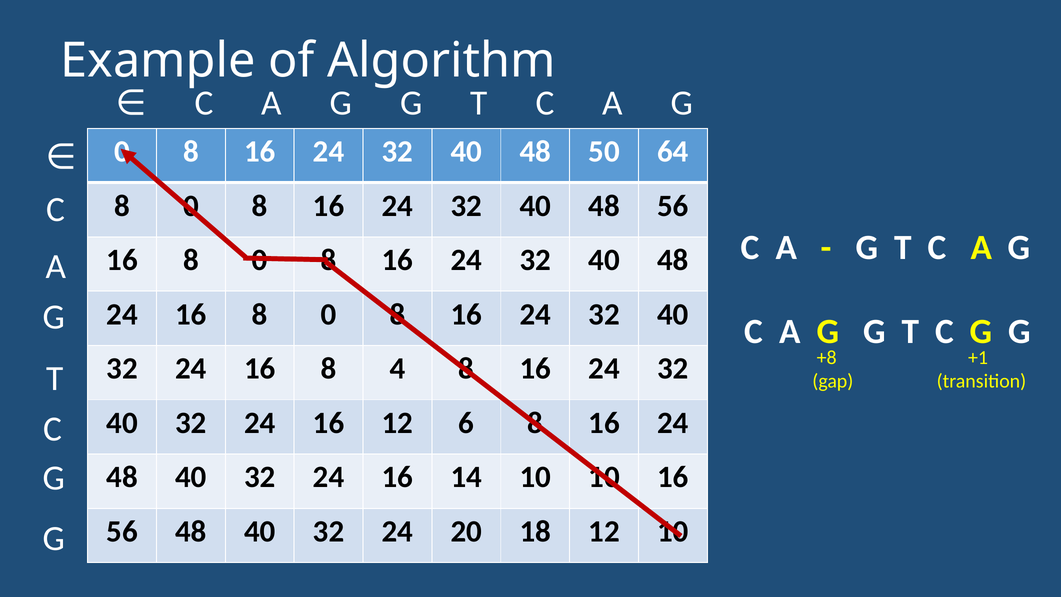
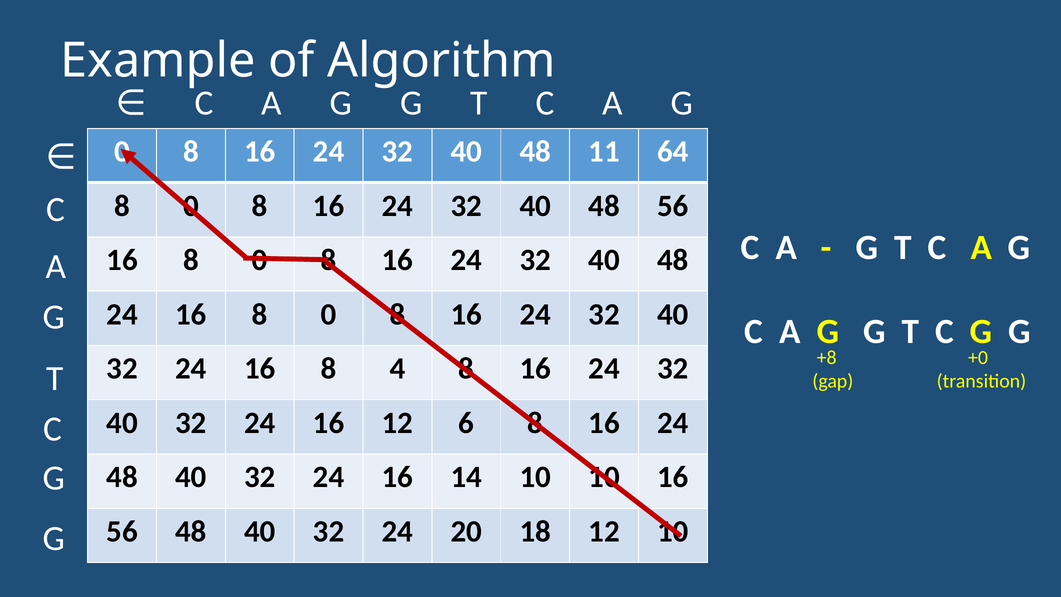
50: 50 -> 11
+1: +1 -> +0
